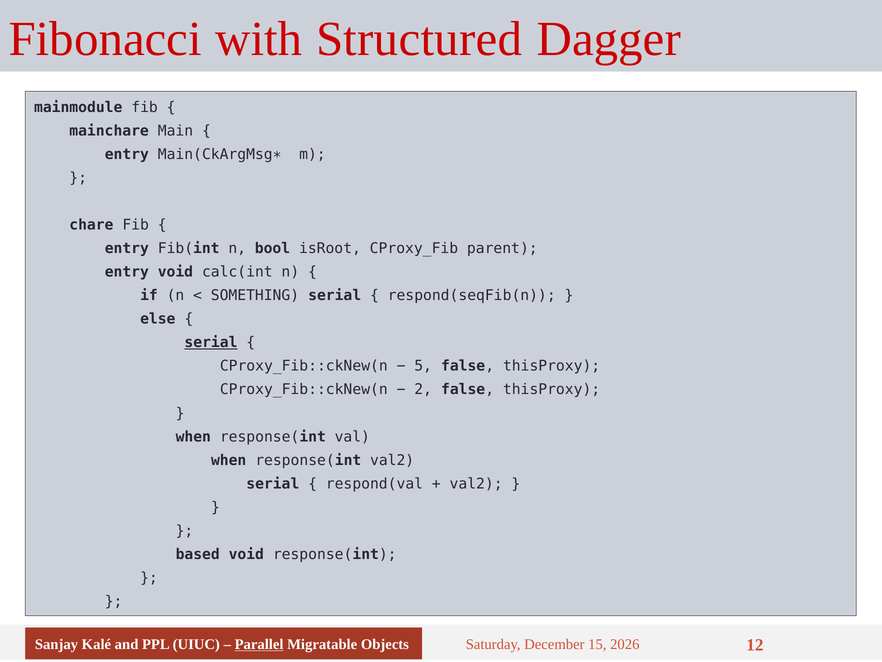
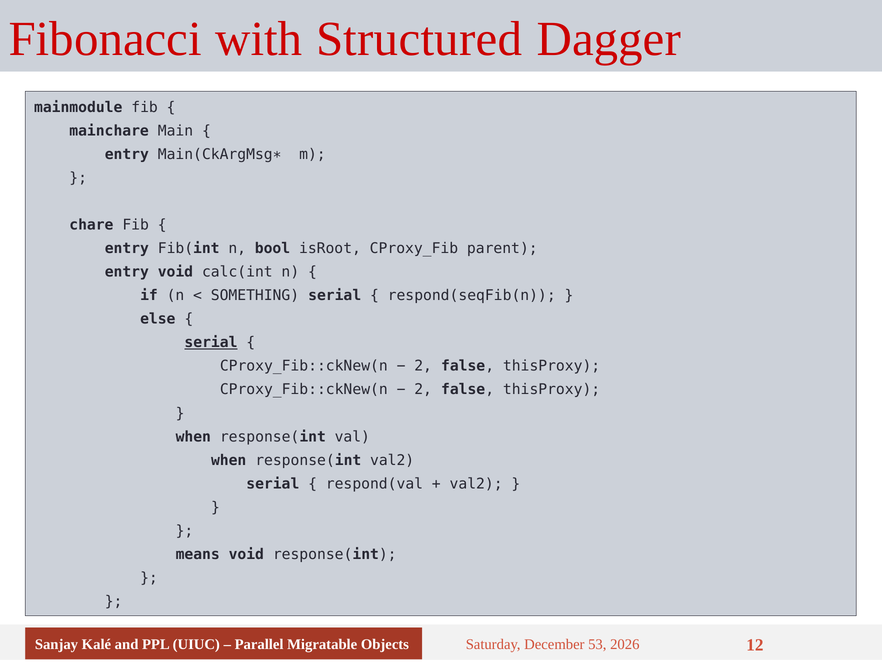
5 at (423, 366): 5 -> 2
based: based -> means
Parallel underline: present -> none
15: 15 -> 53
